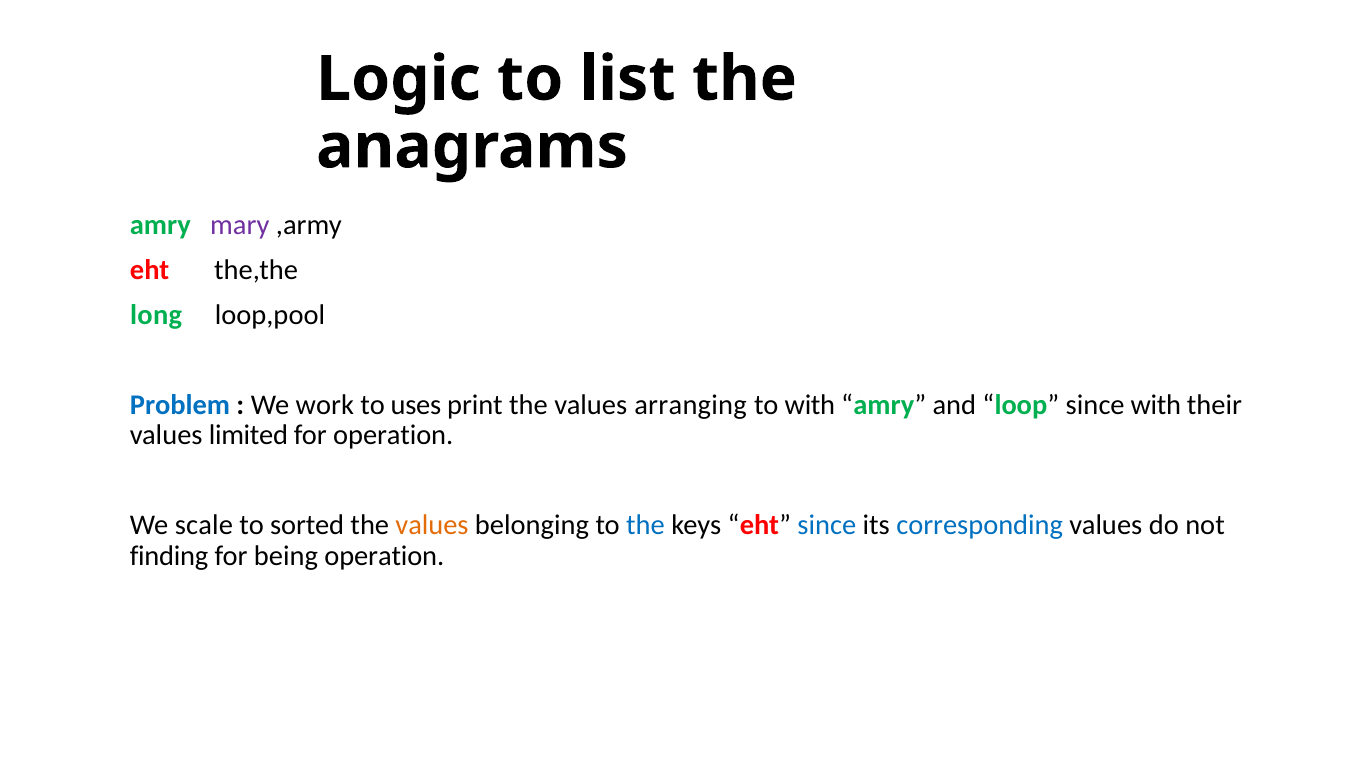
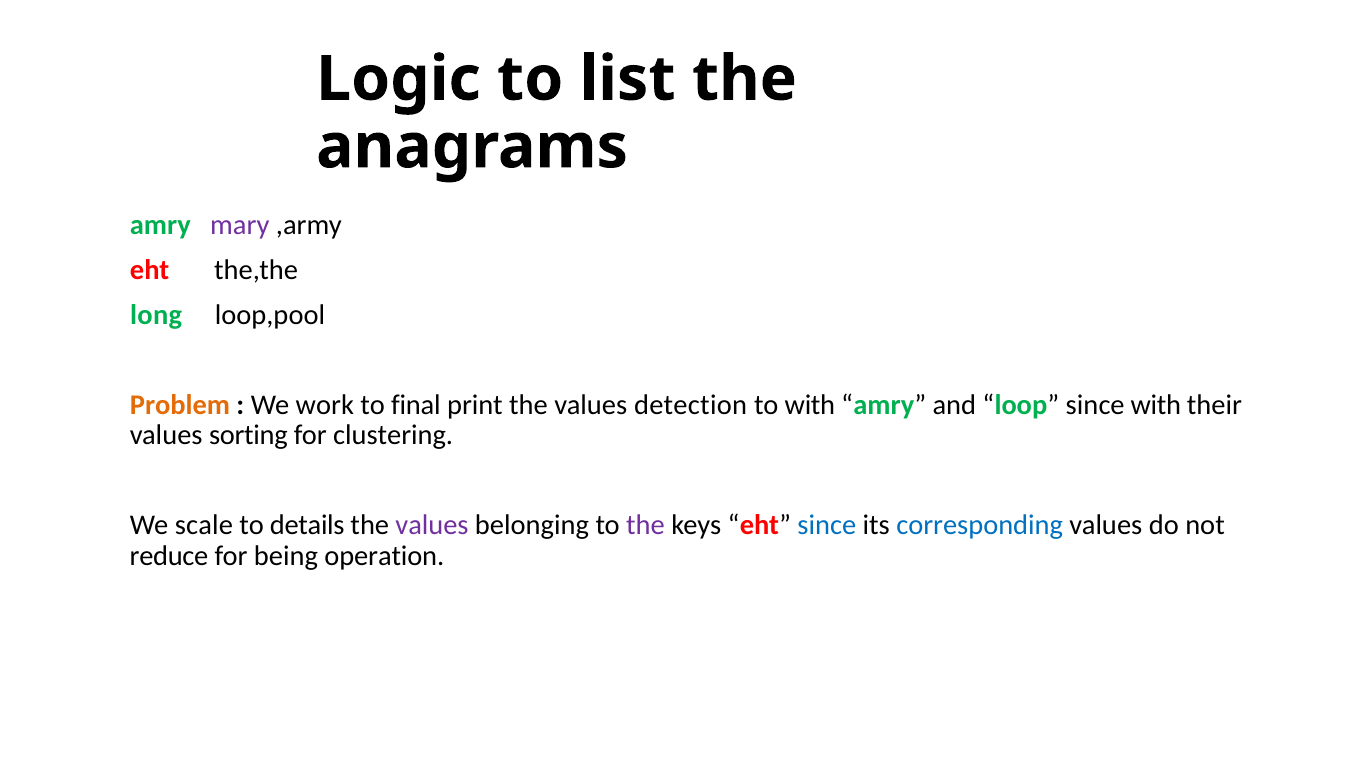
Problem colour: blue -> orange
uses: uses -> final
arranging: arranging -> detection
limited: limited -> sorting
for operation: operation -> clustering
sorted: sorted -> details
values at (432, 526) colour: orange -> purple
the at (645, 526) colour: blue -> purple
finding: finding -> reduce
